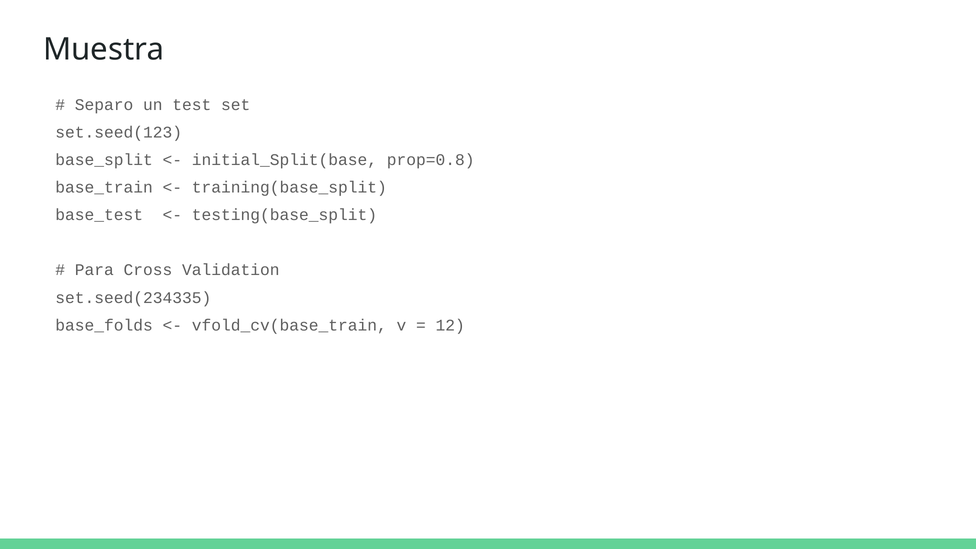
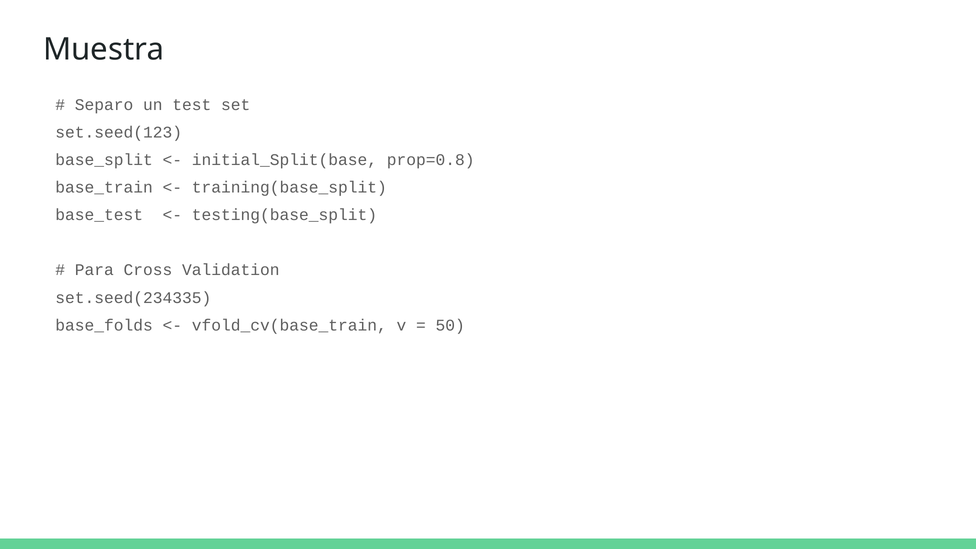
12: 12 -> 50
